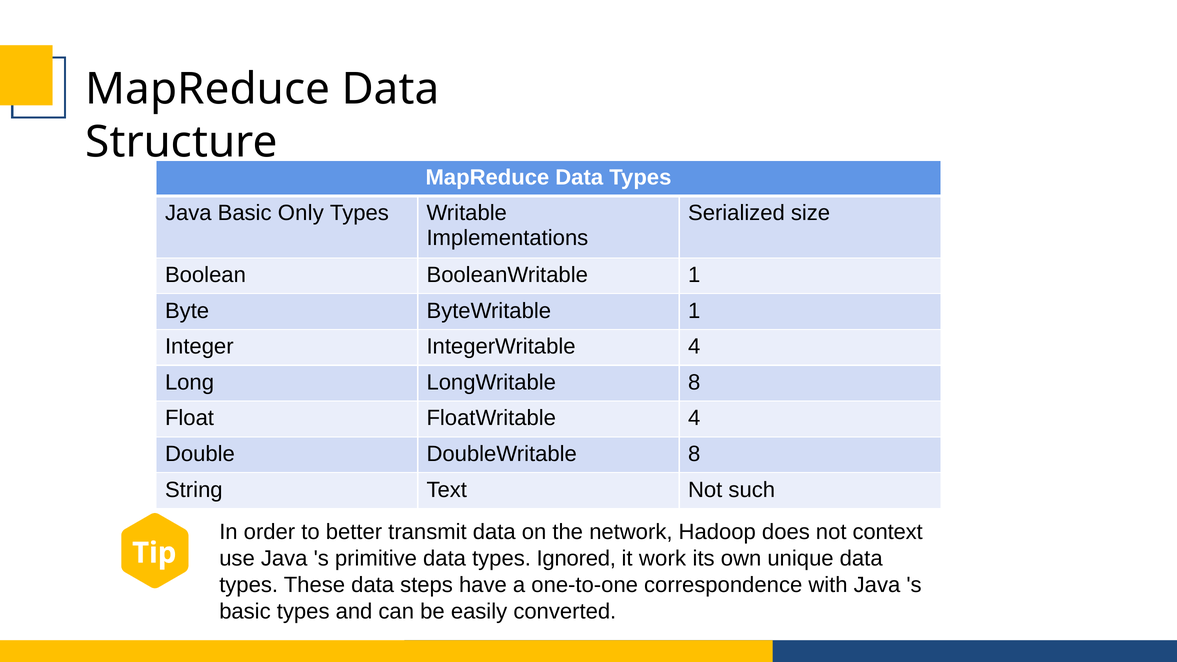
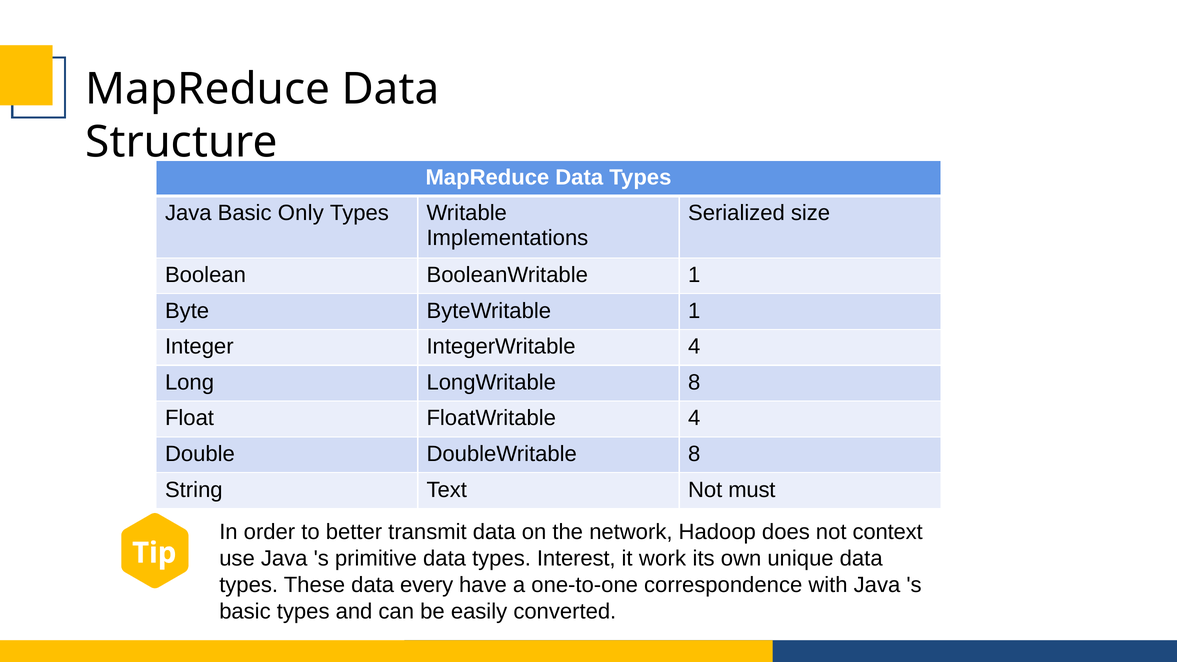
such: such -> must
Ignored: Ignored -> Interest
steps: steps -> every
